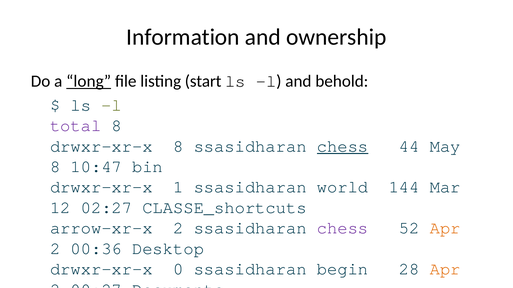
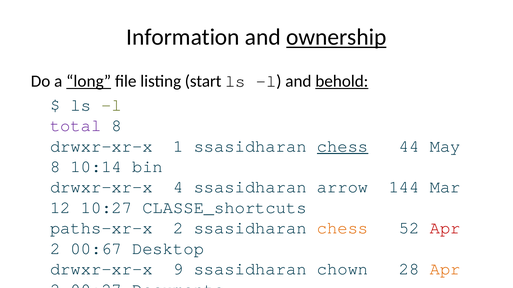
ownership underline: none -> present
behold underline: none -> present
drwxr-xr-x 8: 8 -> 1
10:47: 10:47 -> 10:14
drwxr-xr-x 1: 1 -> 4
world: world -> arrow
02:27: 02:27 -> 10:27
arrow-xr-x: arrow-xr-x -> paths-xr-x
chess at (343, 228) colour: purple -> orange
Apr at (445, 228) colour: orange -> red
00:36: 00:36 -> 00:67
0: 0 -> 9
begin: begin -> chown
